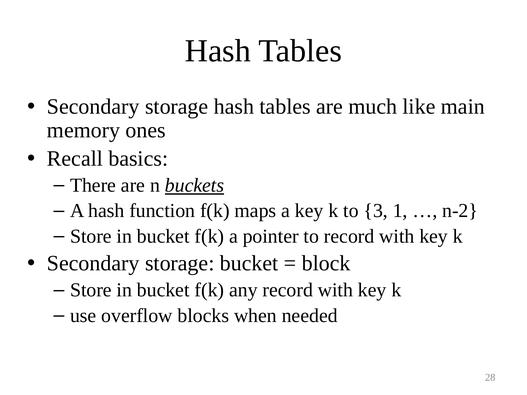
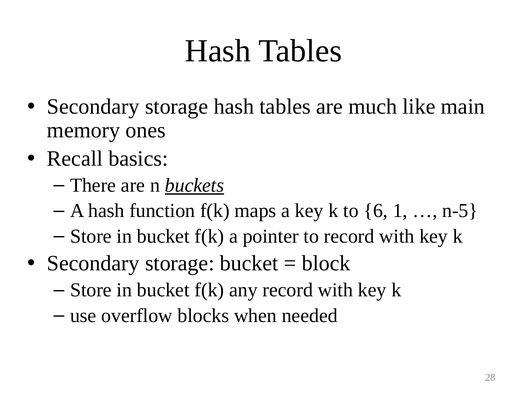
3: 3 -> 6
n-2: n-2 -> n-5
